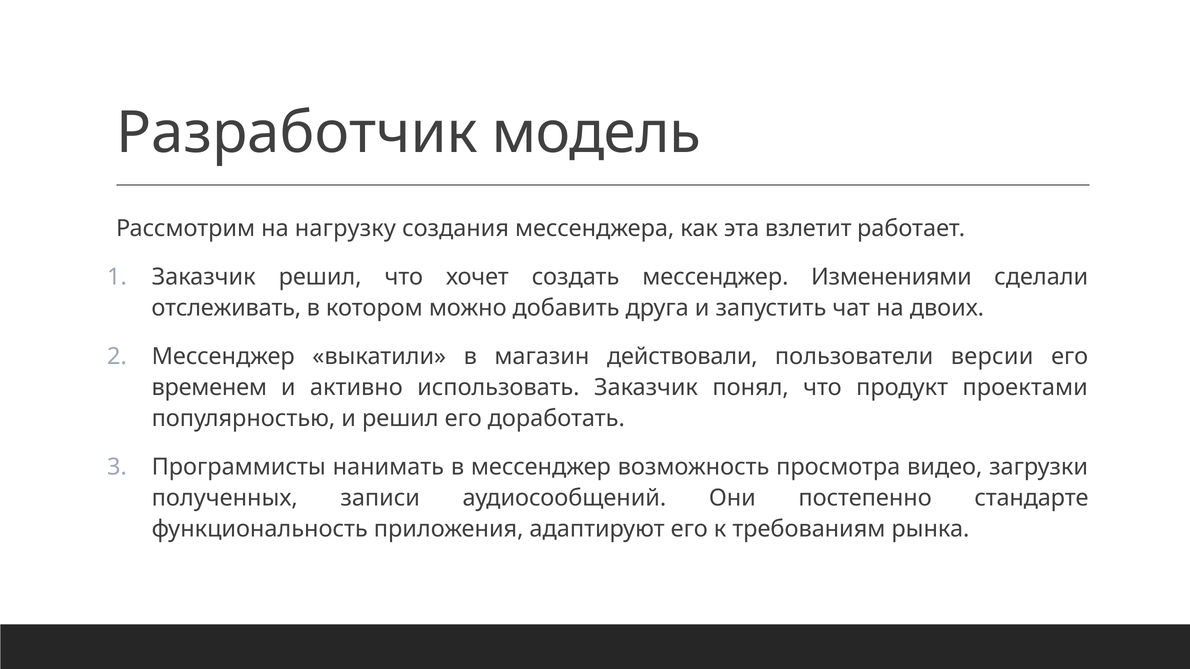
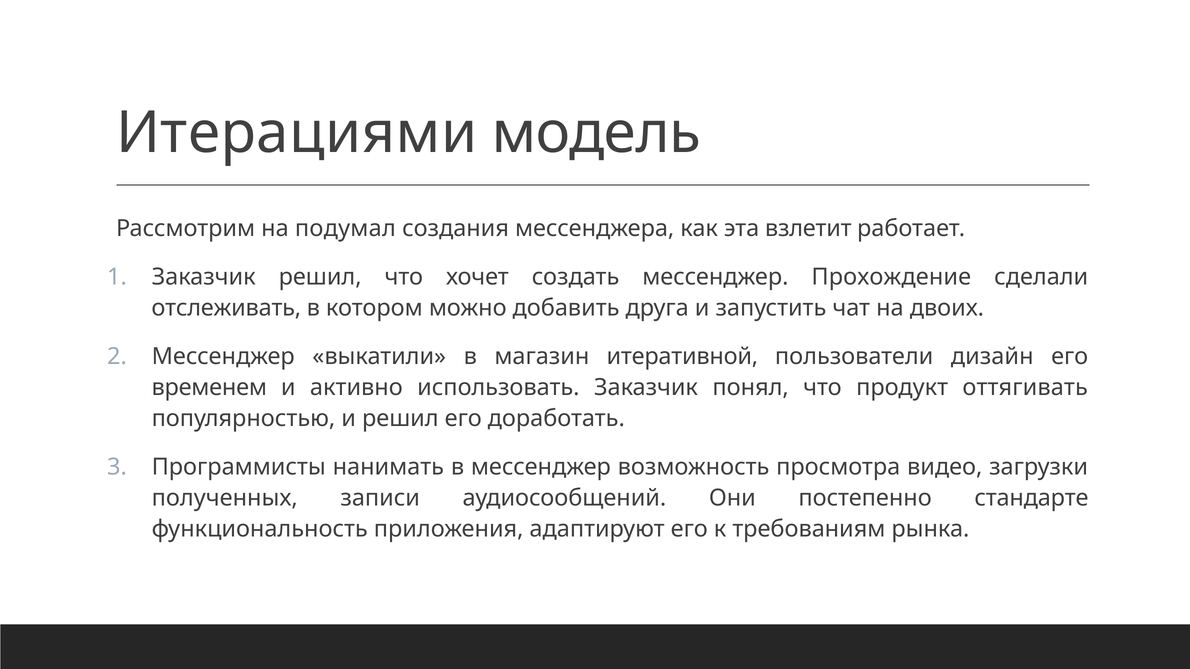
Разработчик: Разработчик -> Итерациями
нагрузку: нагрузку -> подумал
Изменениями: Изменениями -> Прохождение
действовали: действовали -> итеративной
версии: версии -> дизайн
проектами: проектами -> оттягивать
